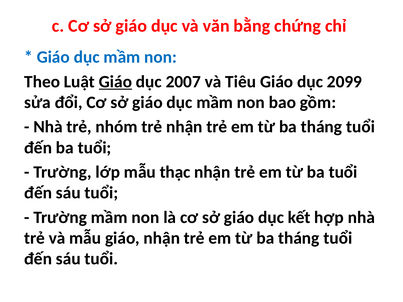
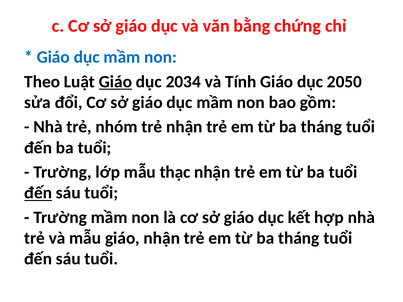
2007: 2007 -> 2034
Tiêu: Tiêu -> Tính
2099: 2099 -> 2050
đến at (38, 193) underline: none -> present
